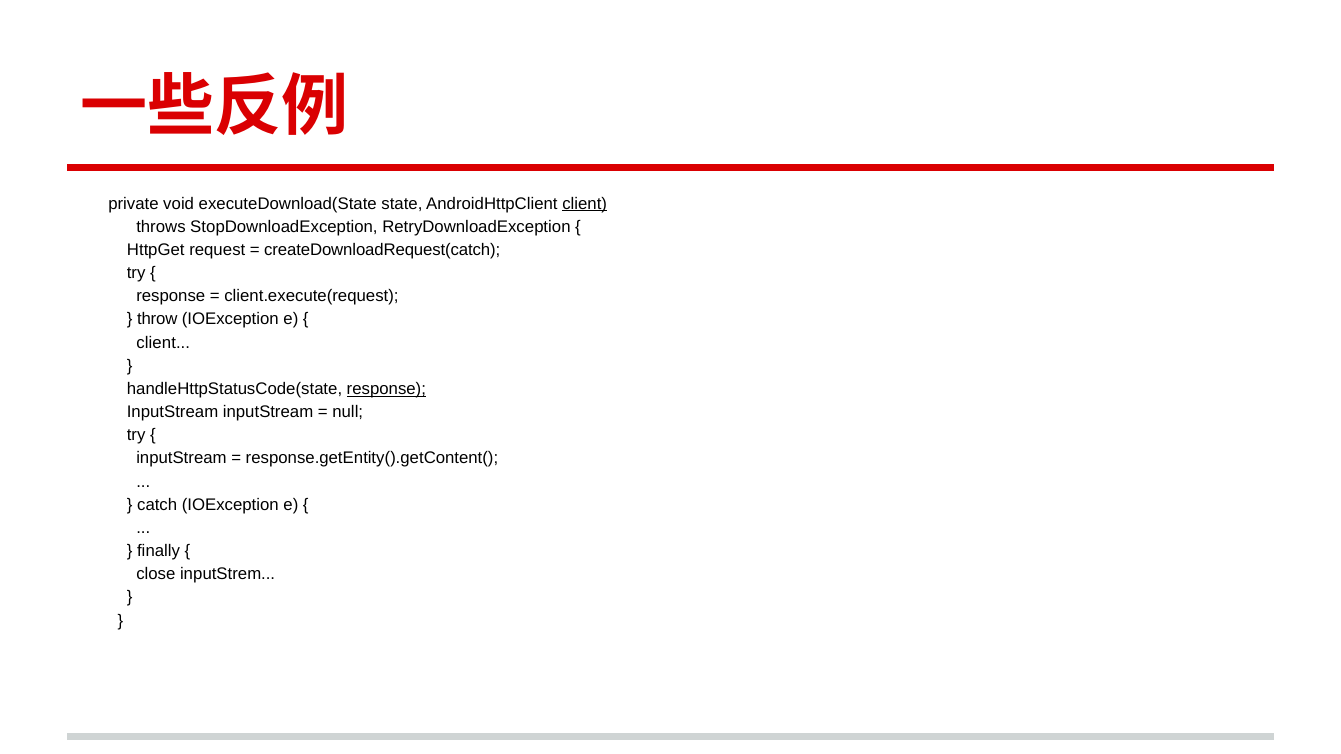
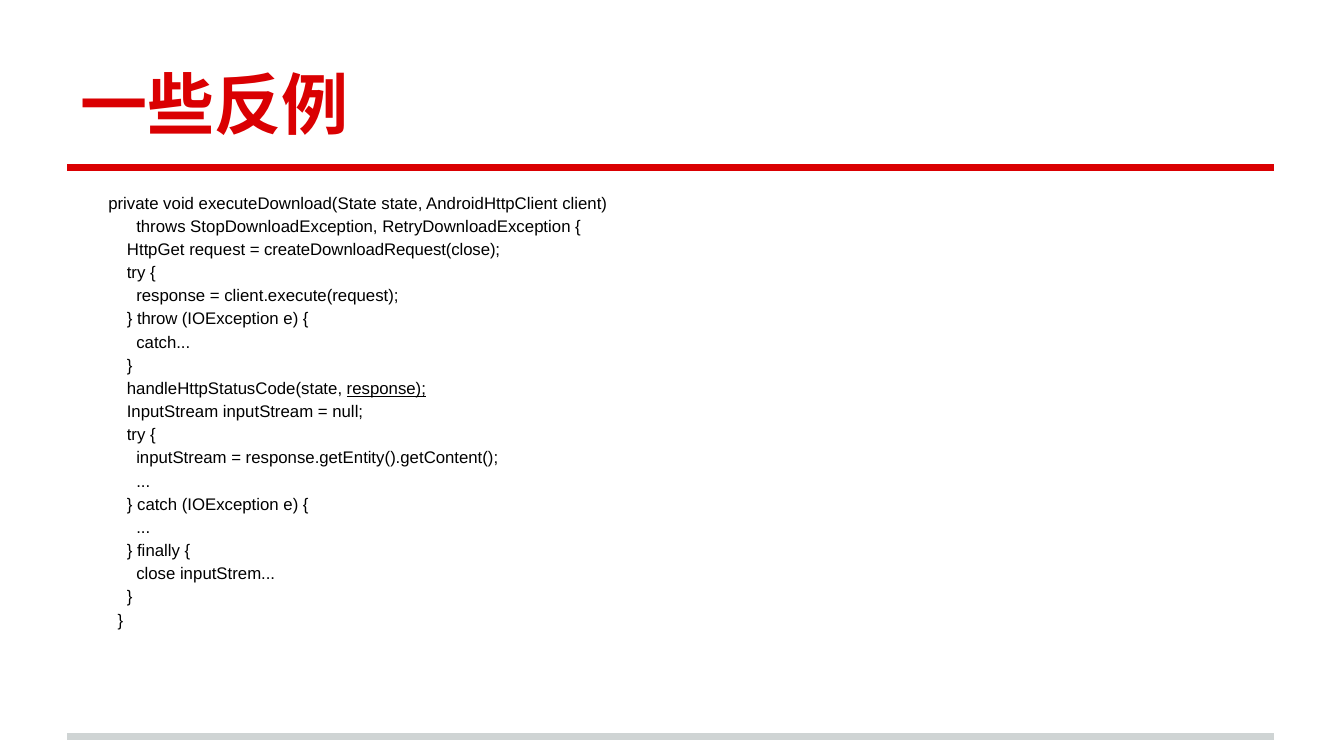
client at (585, 204) underline: present -> none
createDownloadRequest(catch: createDownloadRequest(catch -> createDownloadRequest(close
client at (163, 343): client -> catch
